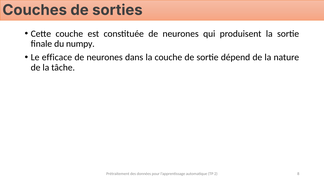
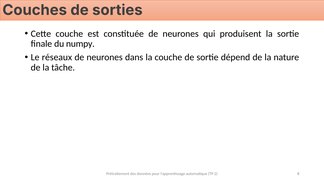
efficace: efficace -> réseaux
